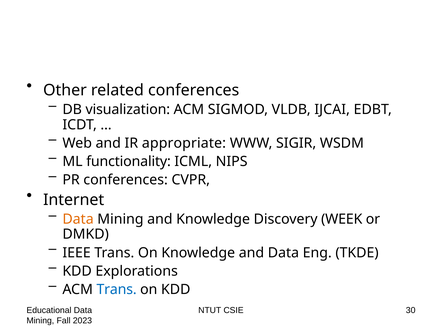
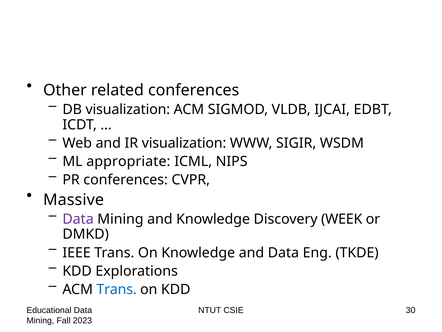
IR appropriate: appropriate -> visualization
functionality: functionality -> appropriate
Internet: Internet -> Massive
Data at (78, 219) colour: orange -> purple
